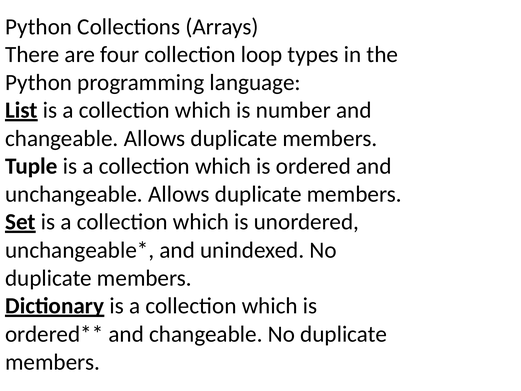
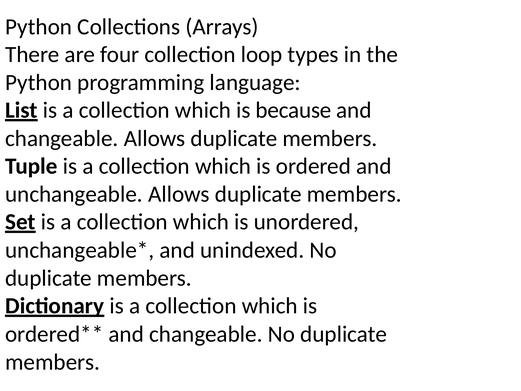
number: number -> because
